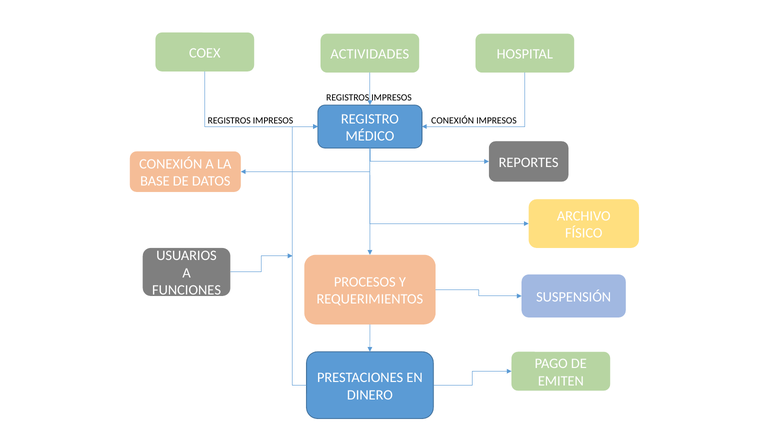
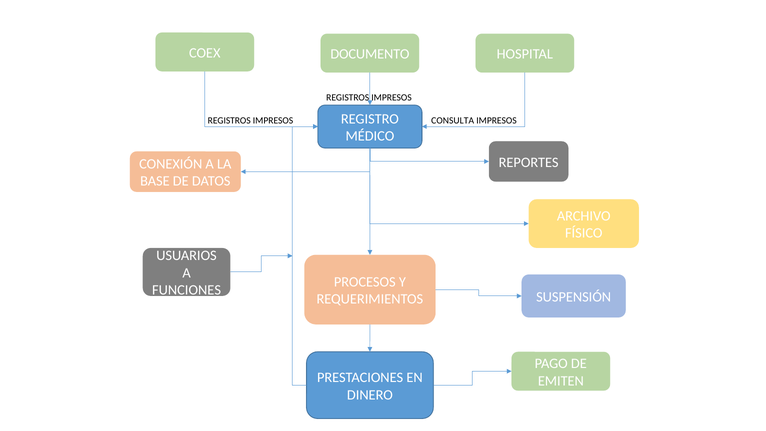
ACTIVIDADES: ACTIVIDADES -> DOCUMENTO
IMPRESOS CONEXIÓN: CONEXIÓN -> CONSULTA
